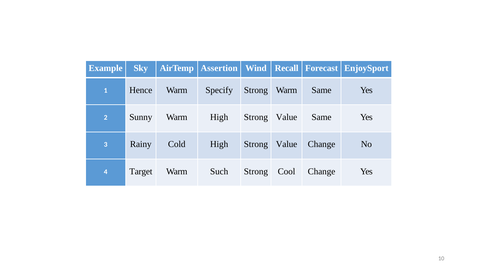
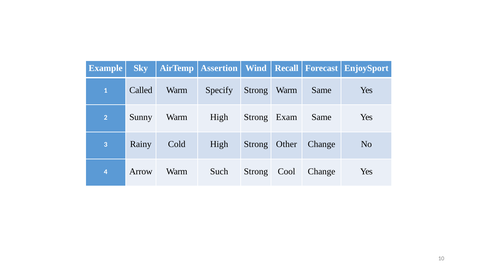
Hence: Hence -> Called
Warm High Strong Value: Value -> Exam
Cold High Strong Value: Value -> Other
Target: Target -> Arrow
